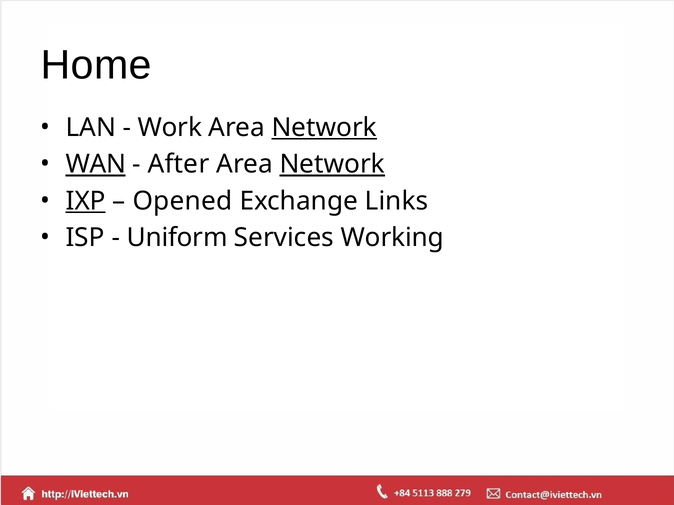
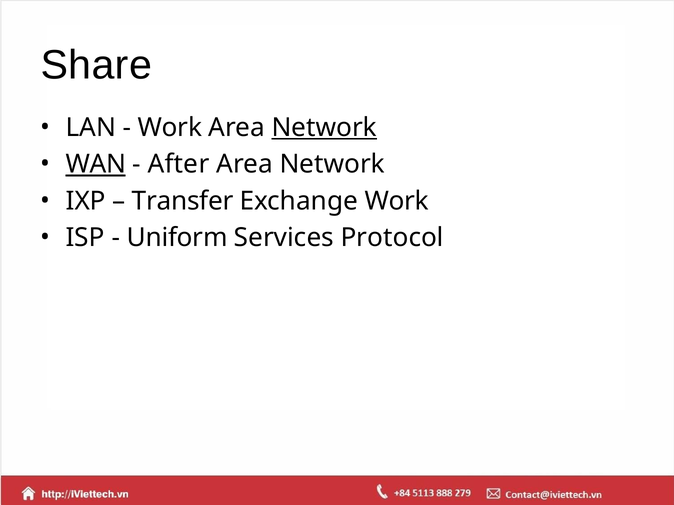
Home: Home -> Share
Network at (332, 164) underline: present -> none
IXP underline: present -> none
Opened: Opened -> Transfer
Exchange Links: Links -> Work
Working: Working -> Protocol
